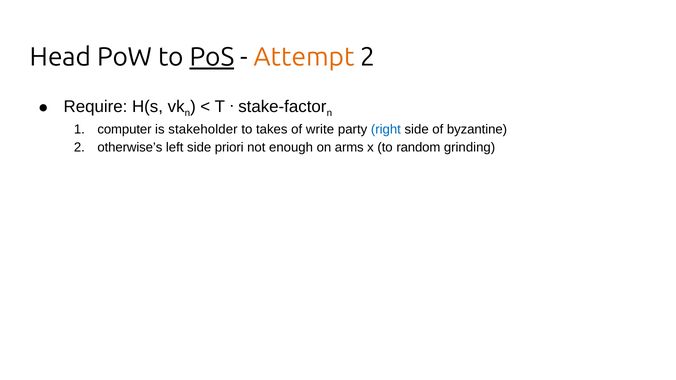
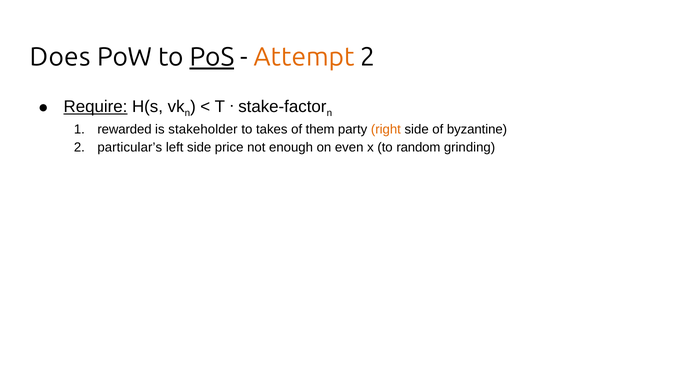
Head: Head -> Does
Require underline: none -> present
computer: computer -> rewarded
write: write -> them
right colour: blue -> orange
otherwise’s: otherwise’s -> particular’s
priori: priori -> price
arms: arms -> even
